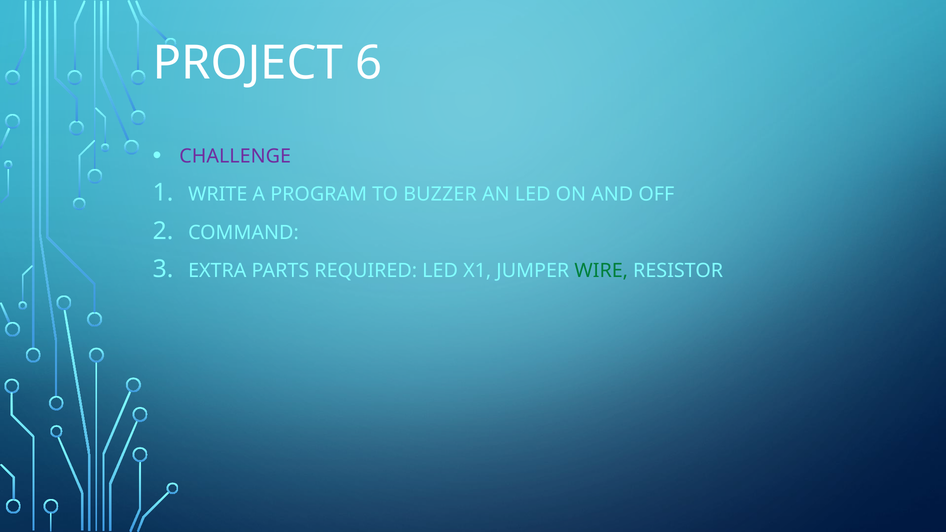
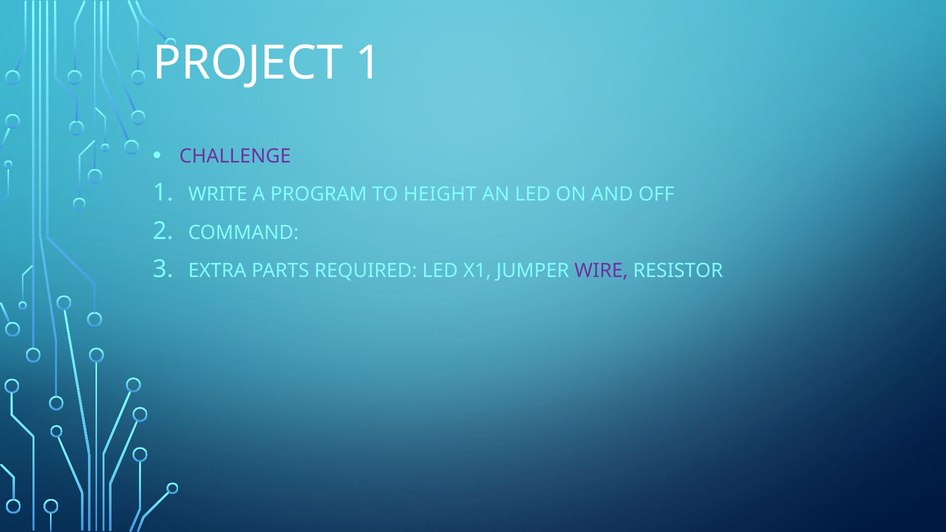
PROJECT 6: 6 -> 1
BUZZER: BUZZER -> HEIGHT
WIRE colour: green -> purple
